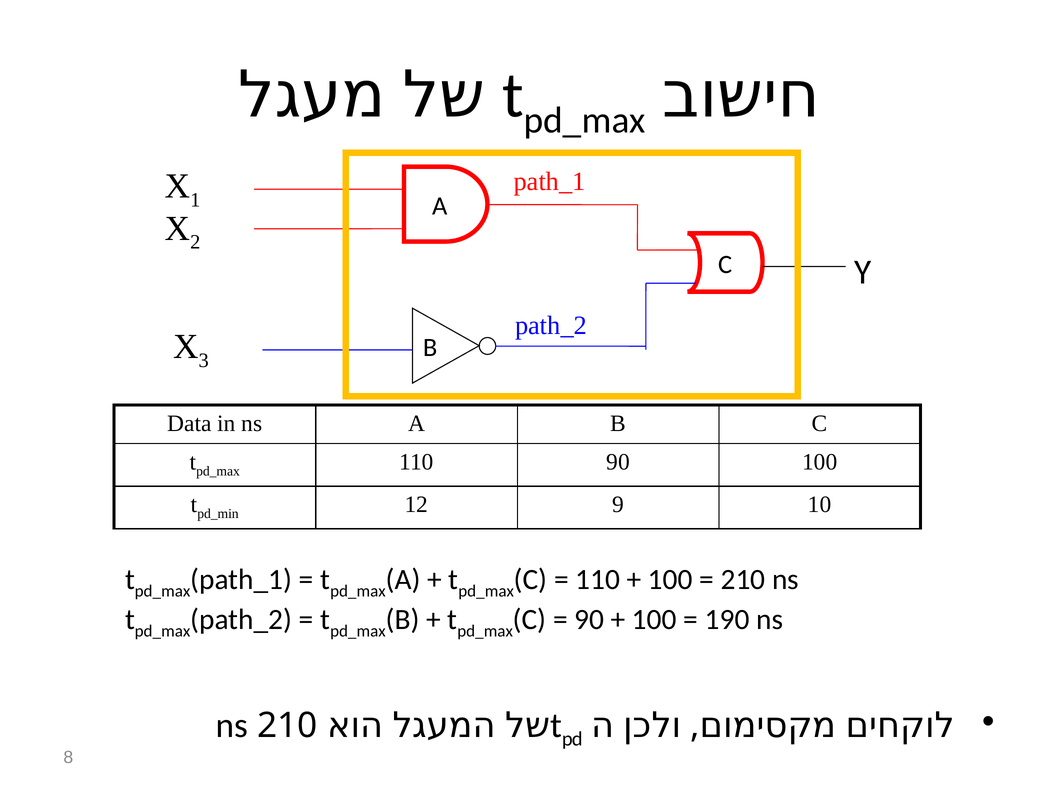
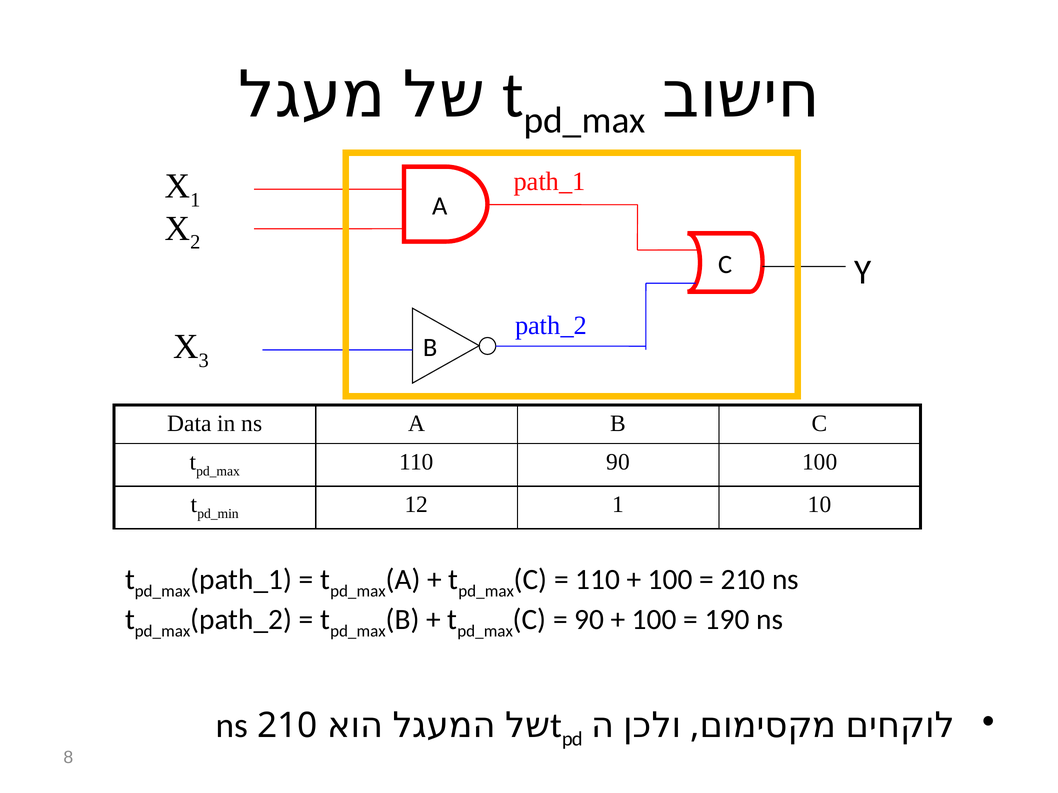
12 9: 9 -> 1
